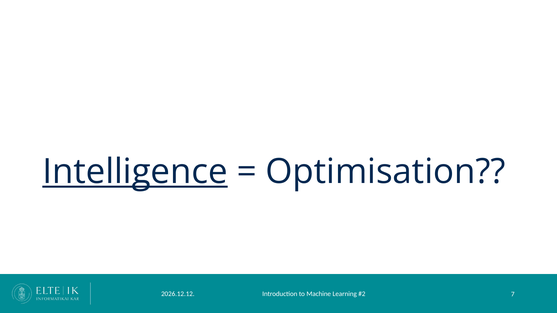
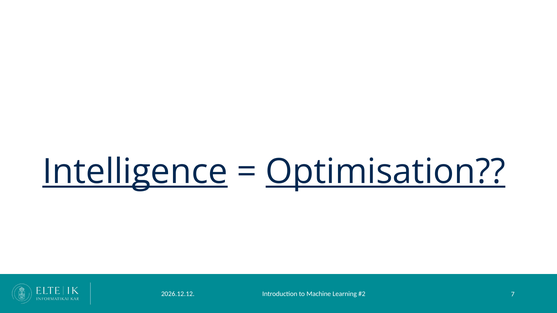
Optimisation underline: none -> present
